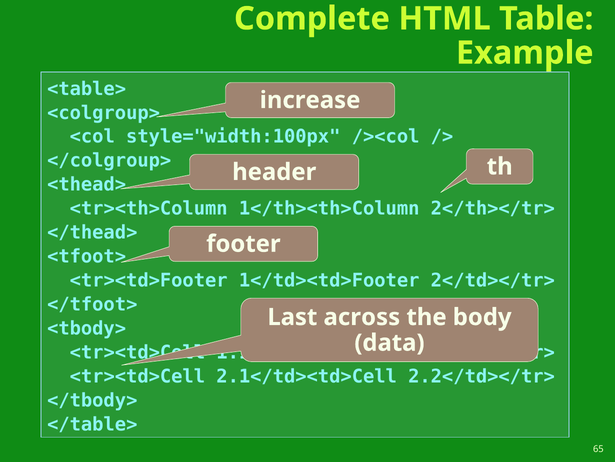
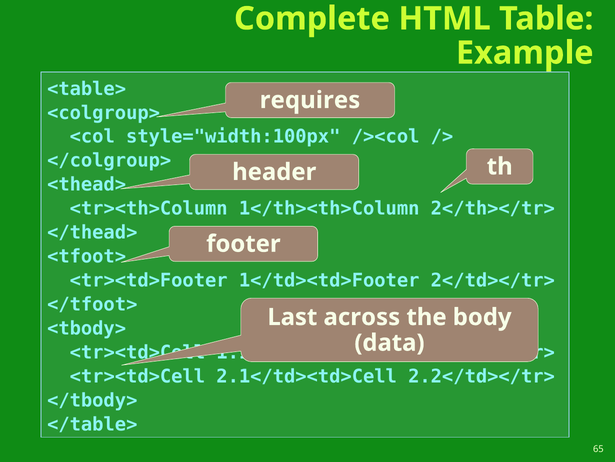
increase: increase -> requires
